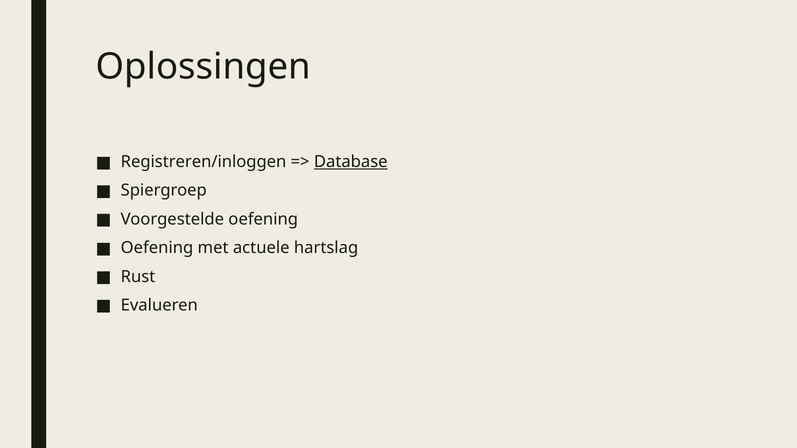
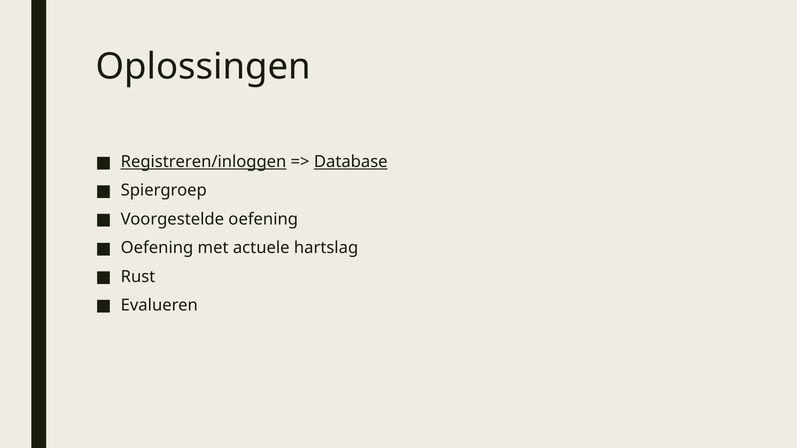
Registreren/inloggen underline: none -> present
